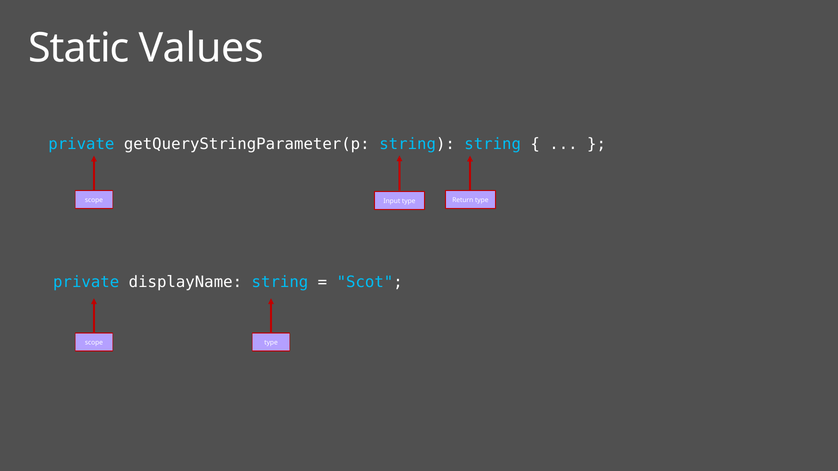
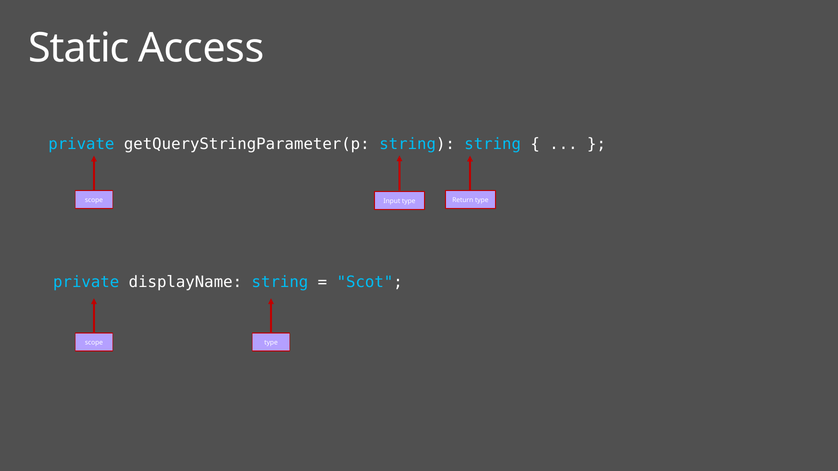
Values: Values -> Access
